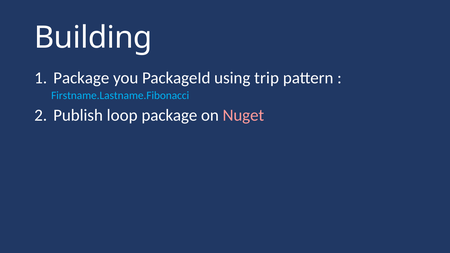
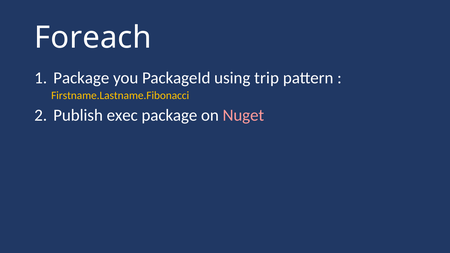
Building: Building -> Foreach
Firstname.Lastname.Fibonacci colour: light blue -> yellow
loop: loop -> exec
